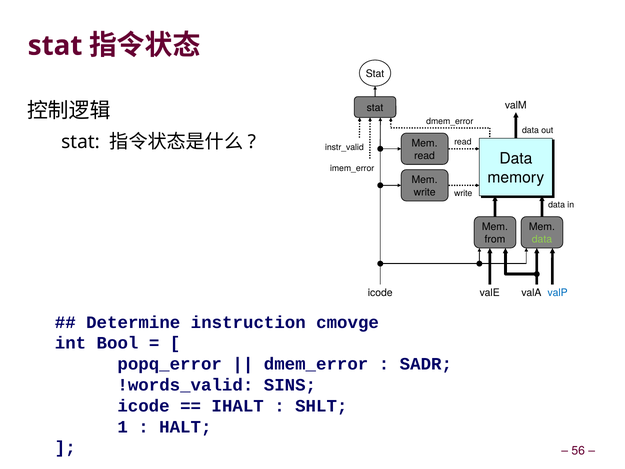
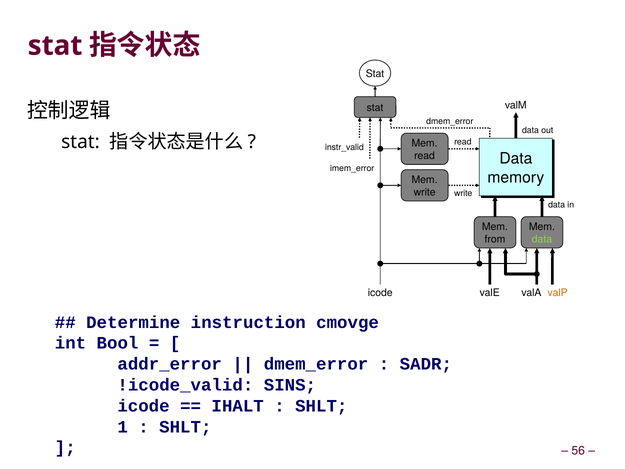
valP colour: blue -> orange
popq_error: popq_error -> addr_error
!words_valid: !words_valid -> !icode_valid
HALT at (185, 426): HALT -> SHLT
